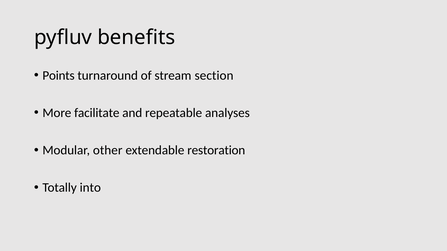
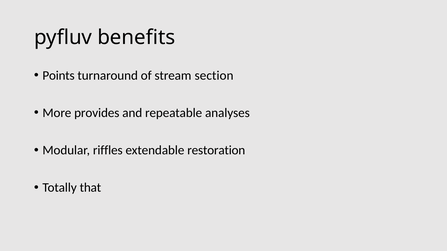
facilitate: facilitate -> provides
other: other -> riffles
into: into -> that
